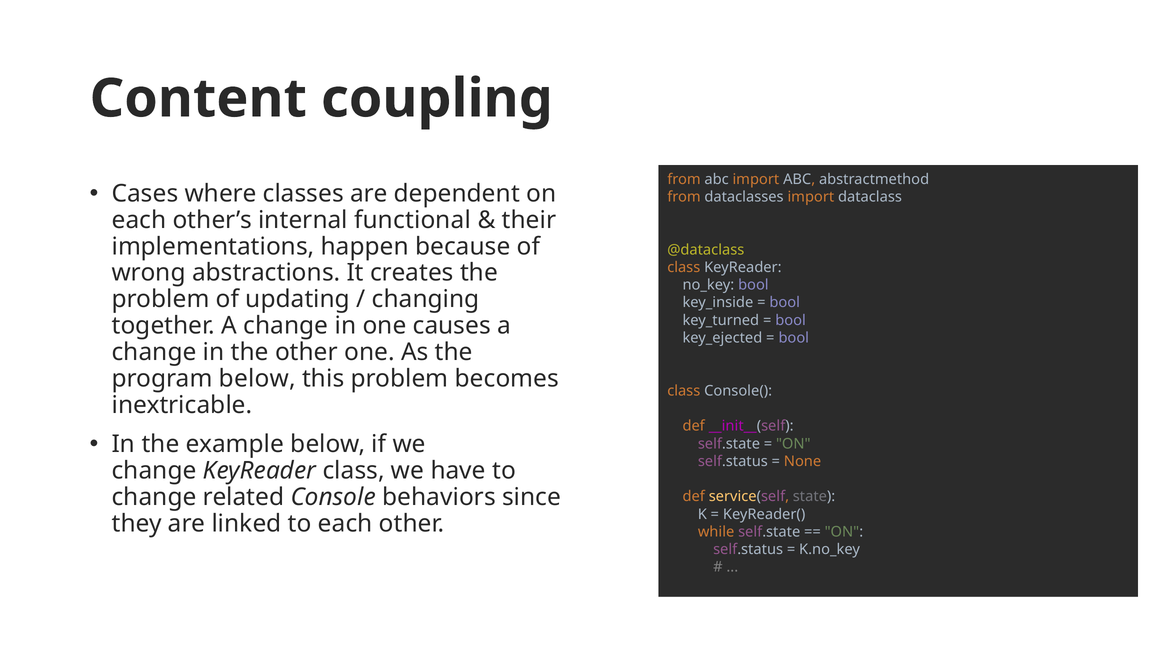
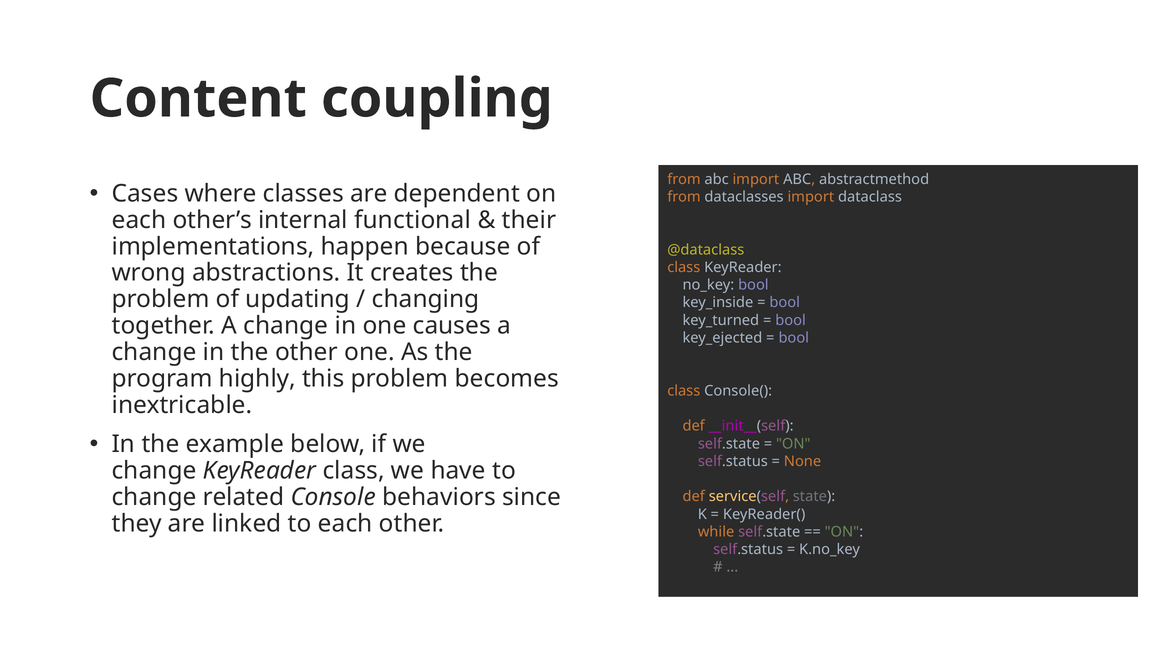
program below: below -> highly
